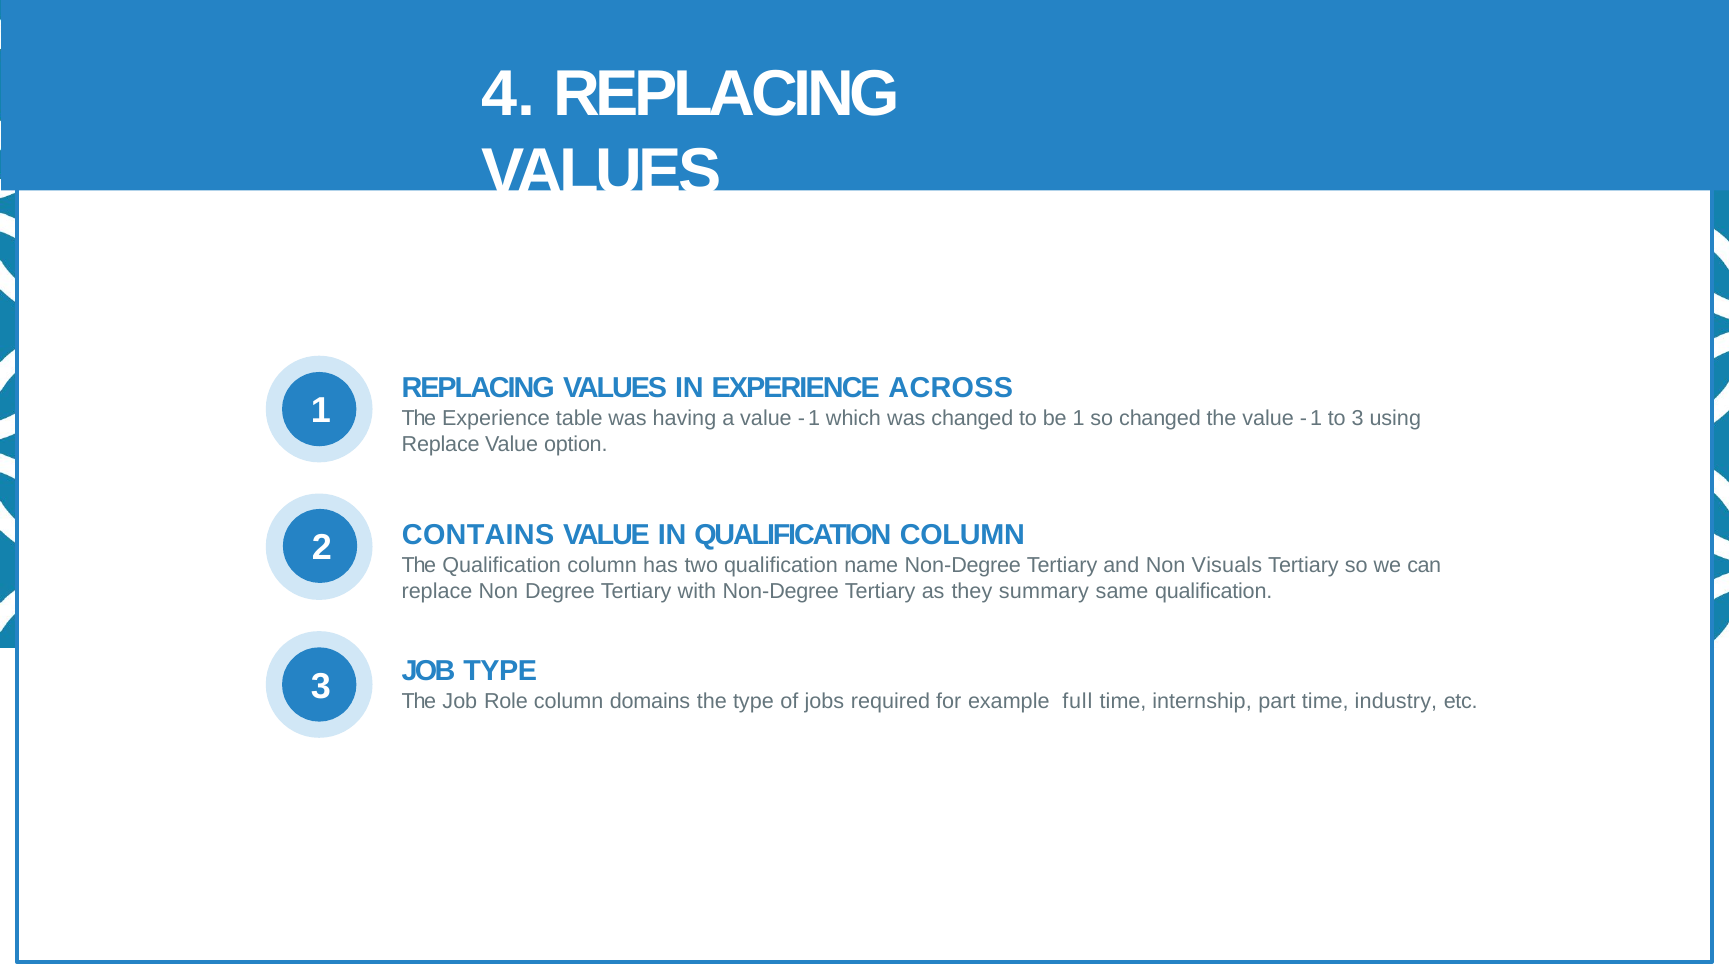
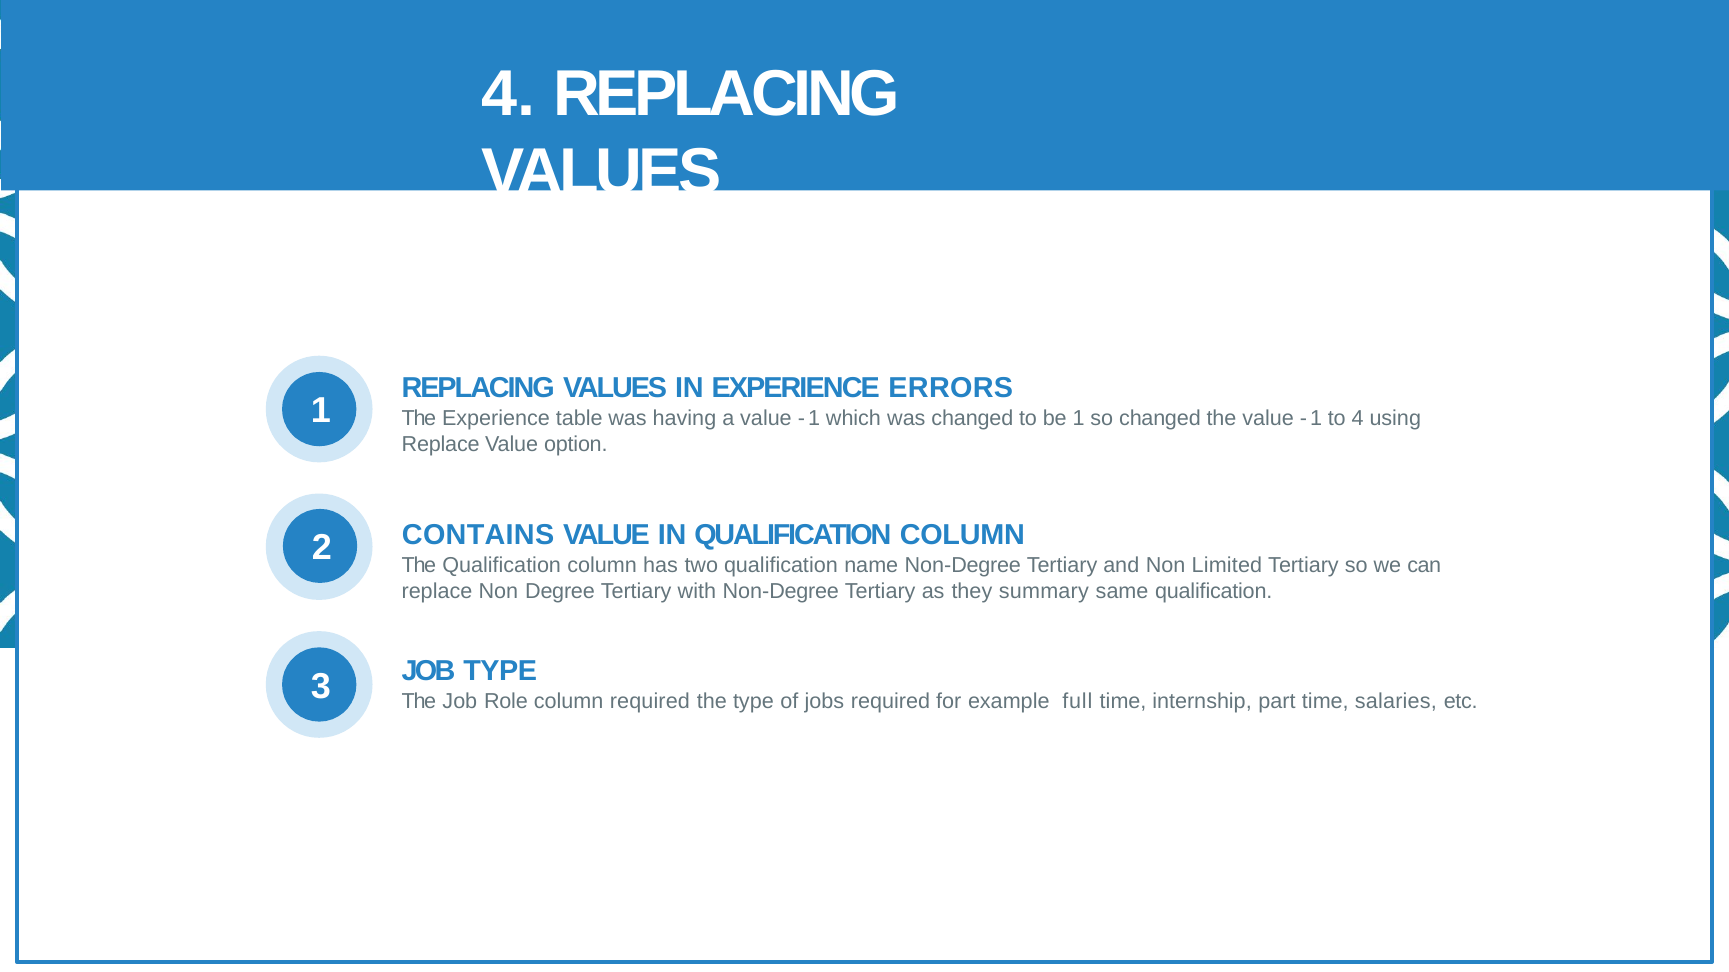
ACROSS: ACROSS -> ERRORS
to 3: 3 -> 4
Visuals: Visuals -> Limited
column domains: domains -> required
industry: industry -> salaries
